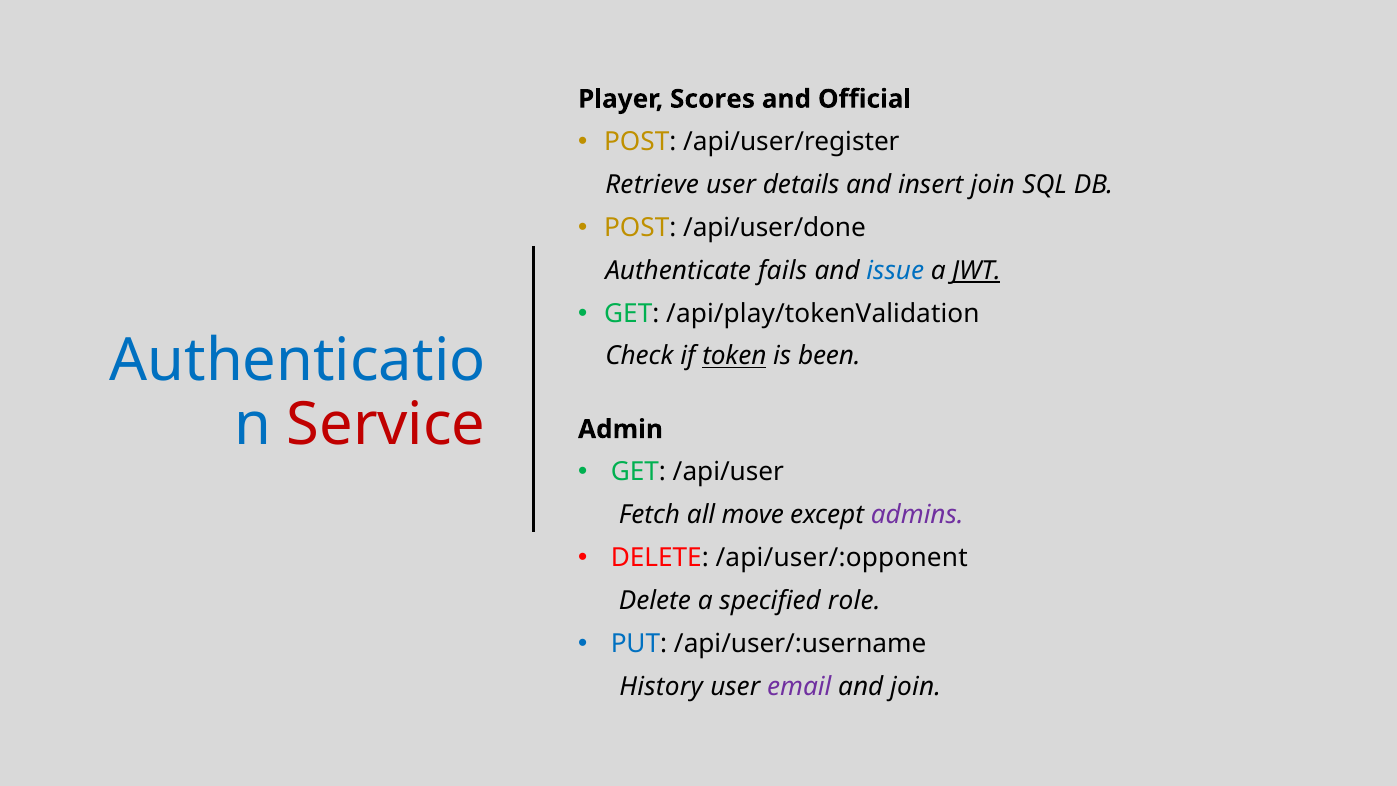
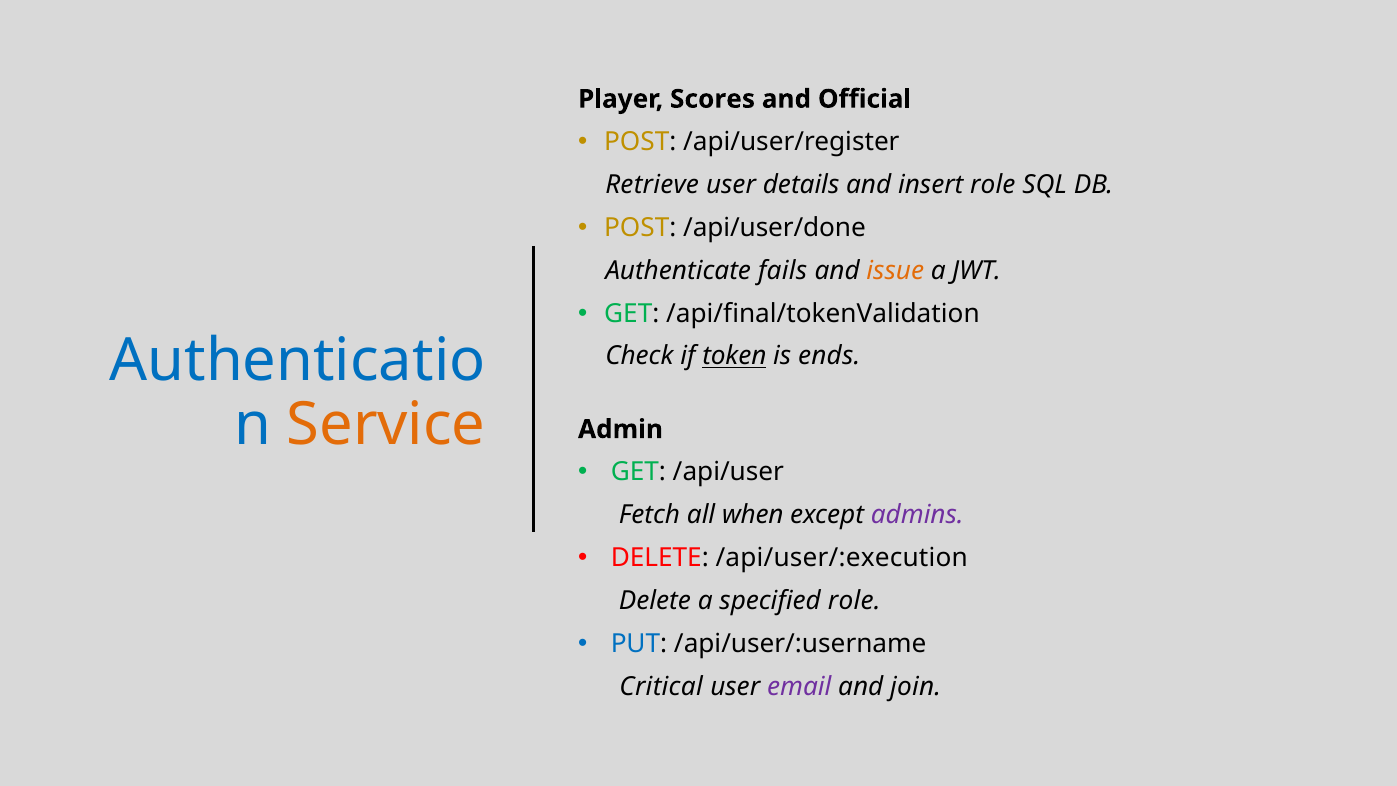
insert join: join -> role
issue colour: blue -> orange
JWT underline: present -> none
/api/play/tokenValidation: /api/play/tokenValidation -> /api/final/tokenValidation
been: been -> ends
Service colour: red -> orange
move: move -> when
/api/user/:opponent: /api/user/:opponent -> /api/user/:execution
History: History -> Critical
